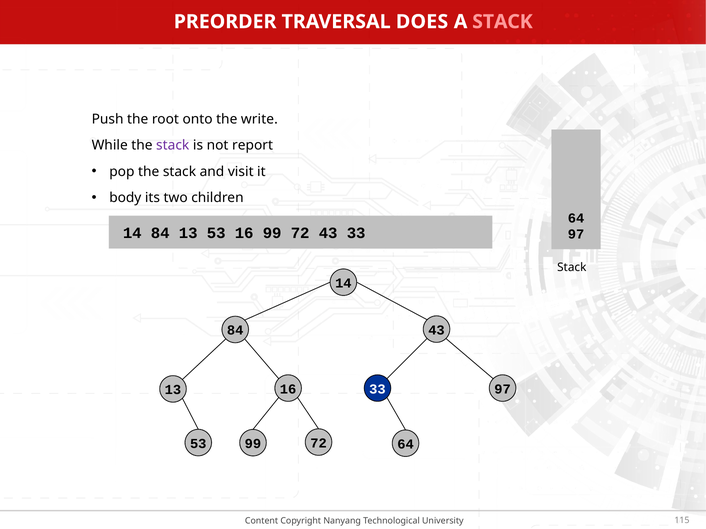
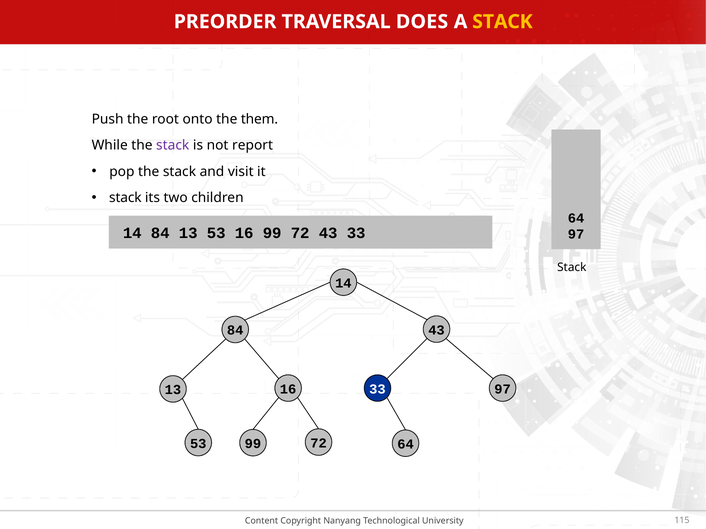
STACK at (502, 22) colour: pink -> yellow
write: write -> them
body at (125, 198): body -> stack
